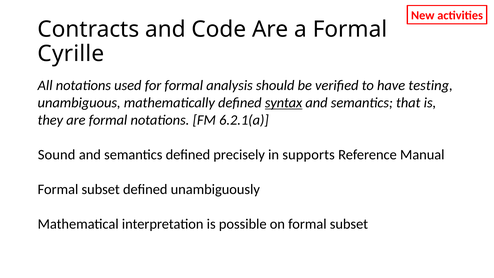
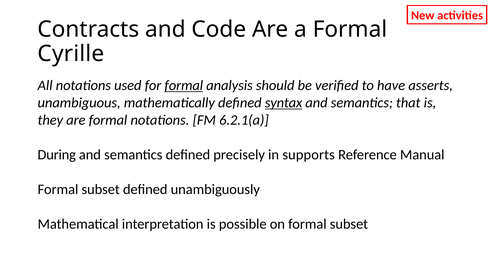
formal at (184, 85) underline: none -> present
testing: testing -> asserts
Sound: Sound -> During
